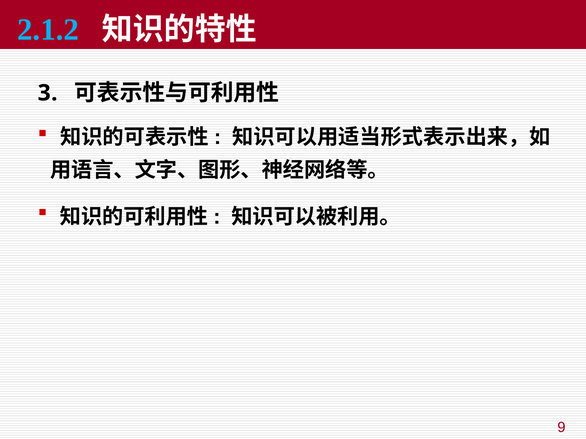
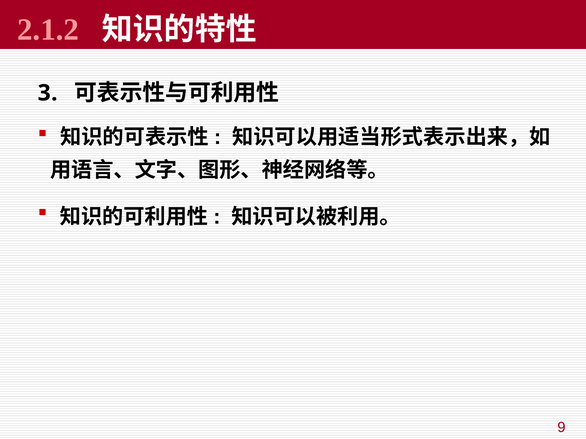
2.1.2 colour: light blue -> pink
